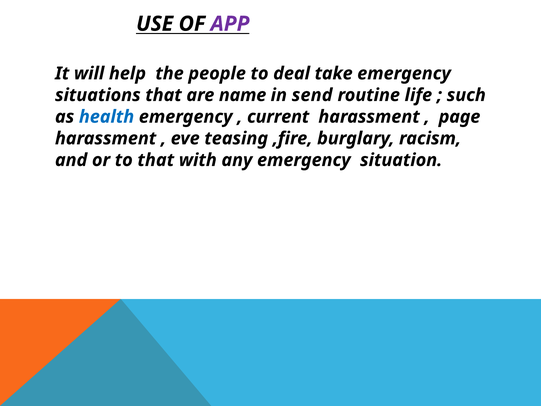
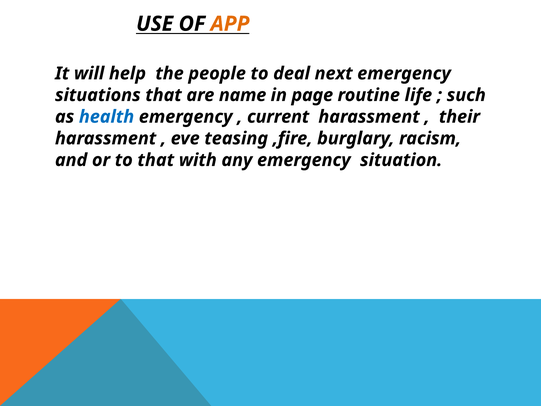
APP colour: purple -> orange
take: take -> next
send: send -> page
page: page -> their
